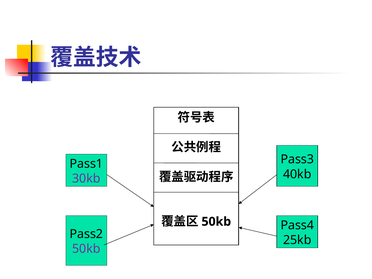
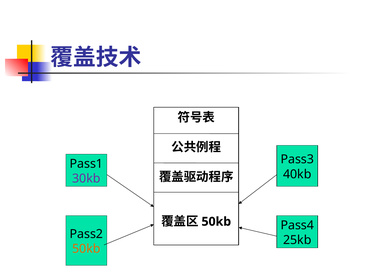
50kb at (86, 249) colour: purple -> orange
